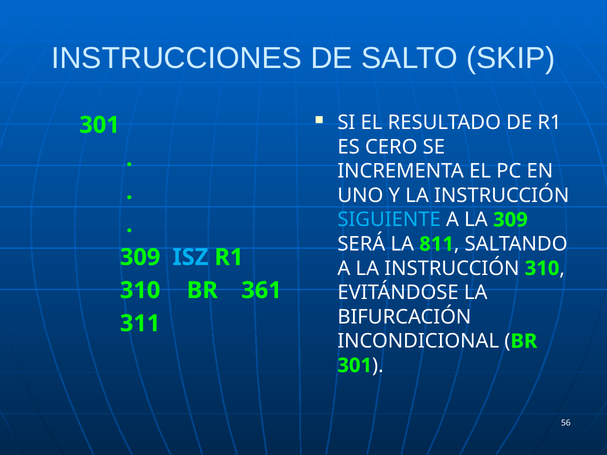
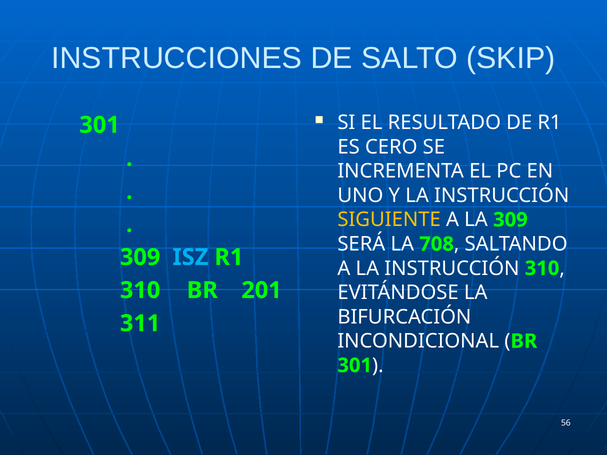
SIGUIENTE colour: light blue -> yellow
811: 811 -> 708
361: 361 -> 201
